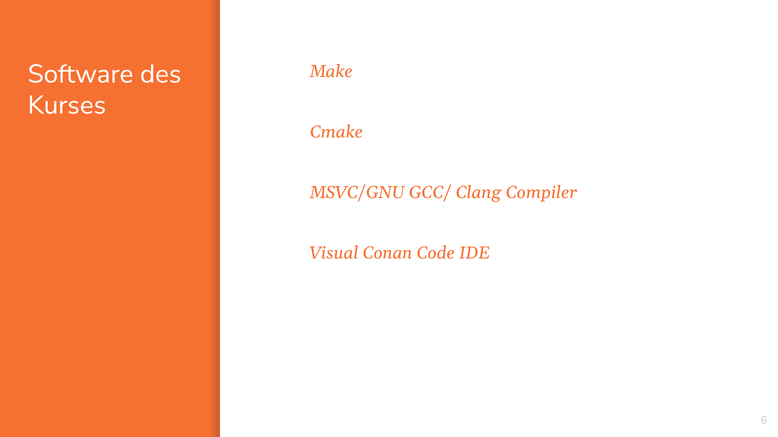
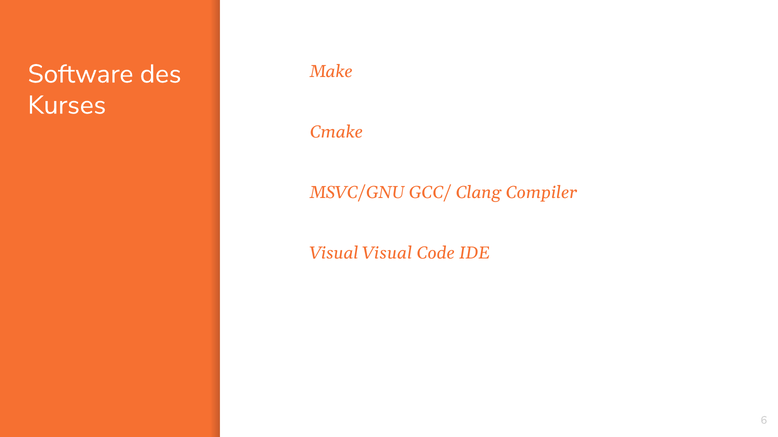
Visual Conan: Conan -> Visual
